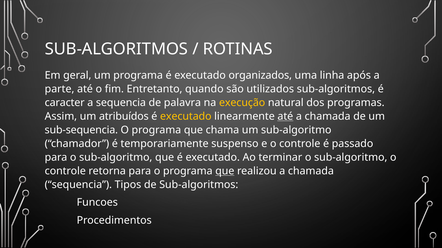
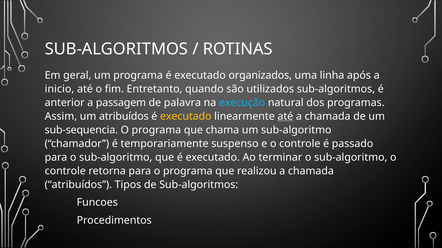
parte: parte -> inicio
caracter: caracter -> anterior
a sequencia: sequencia -> passagem
execução colour: yellow -> light blue
que at (225, 171) underline: present -> none
sequencia at (78, 185): sequencia -> atribuídos
